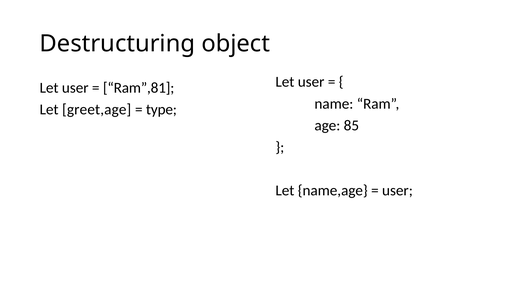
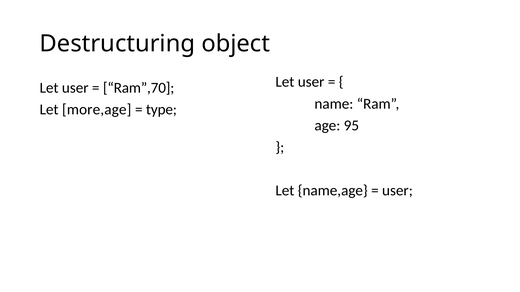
Ram”,81: Ram”,81 -> Ram”,70
greet,age: greet,age -> more,age
85: 85 -> 95
